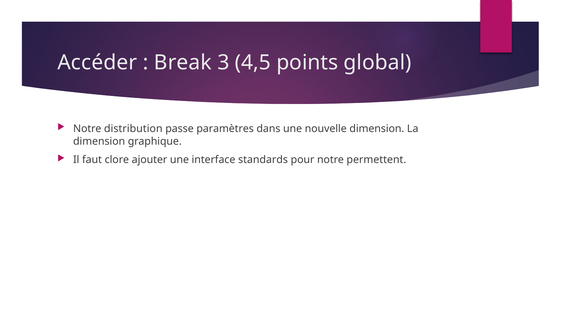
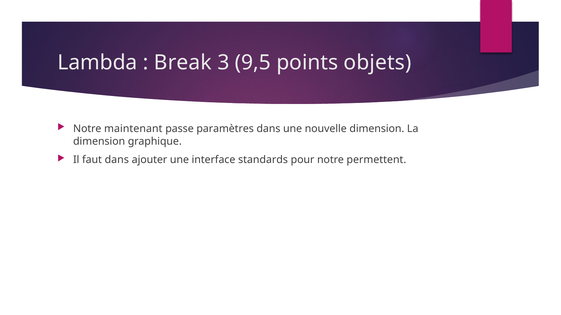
Accéder: Accéder -> Lambda
4,5: 4,5 -> 9,5
global: global -> objets
distribution: distribution -> maintenant
faut clore: clore -> dans
